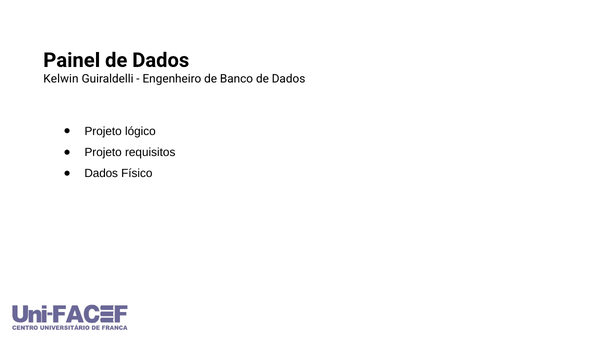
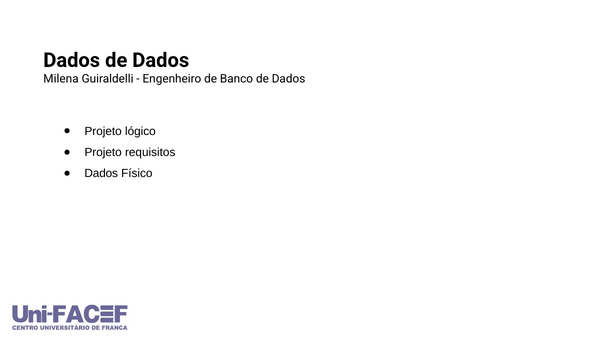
Painel at (72, 60): Painel -> Dados
Kelwin: Kelwin -> Milena
